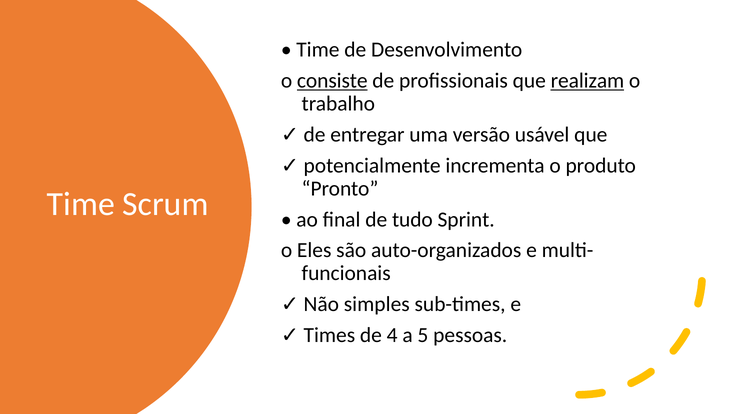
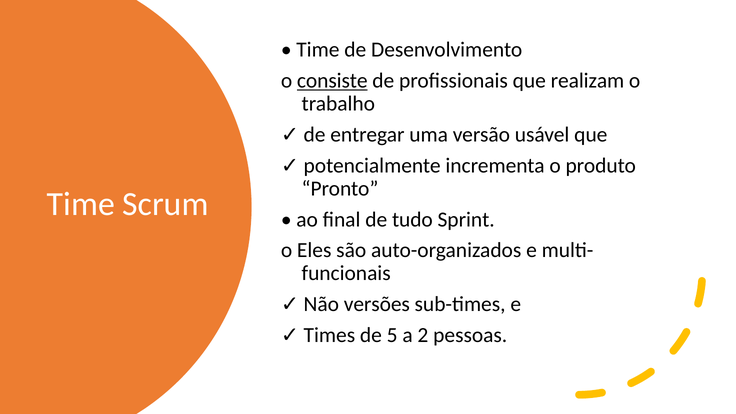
realizam underline: present -> none
simples: simples -> versões
4: 4 -> 5
5: 5 -> 2
